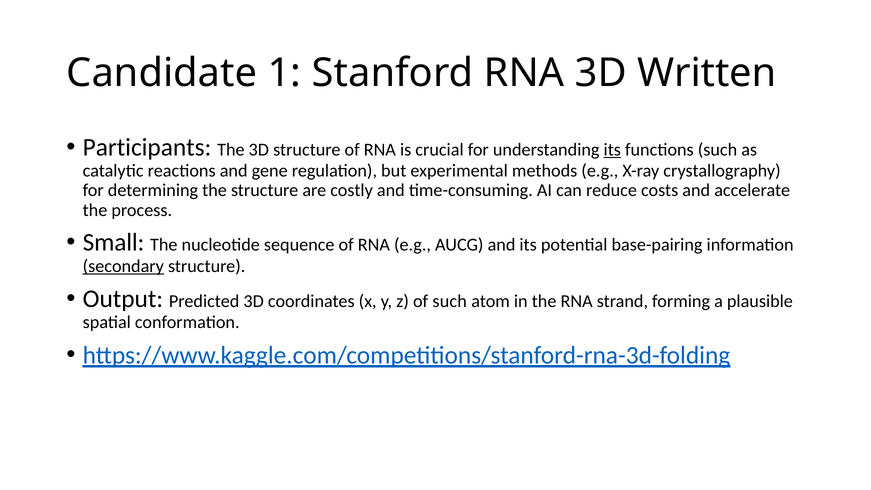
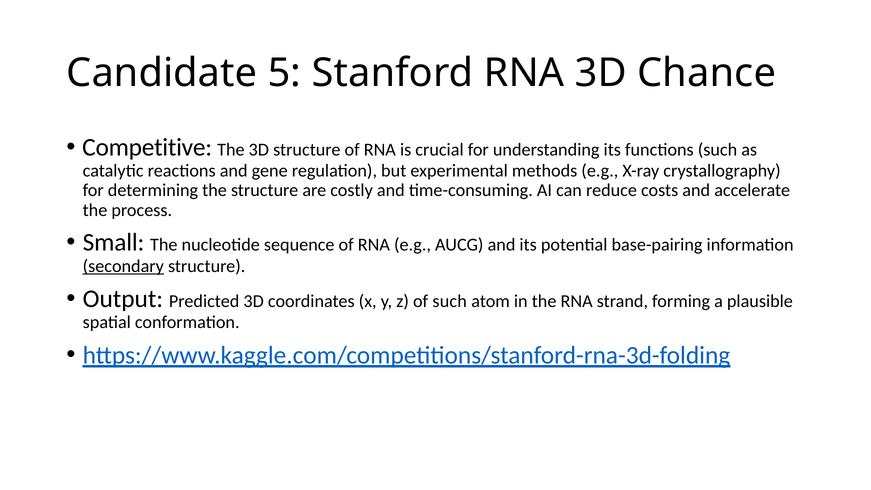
1: 1 -> 5
Written: Written -> Chance
Participants: Participants -> Competitive
its at (612, 150) underline: present -> none
